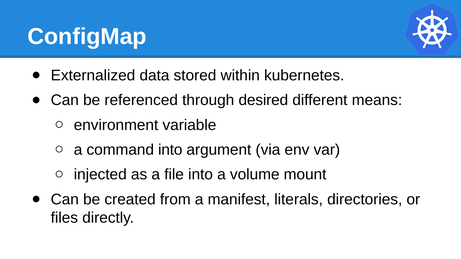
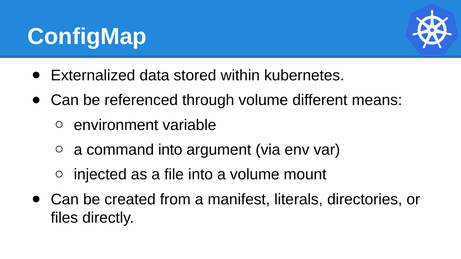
through desired: desired -> volume
